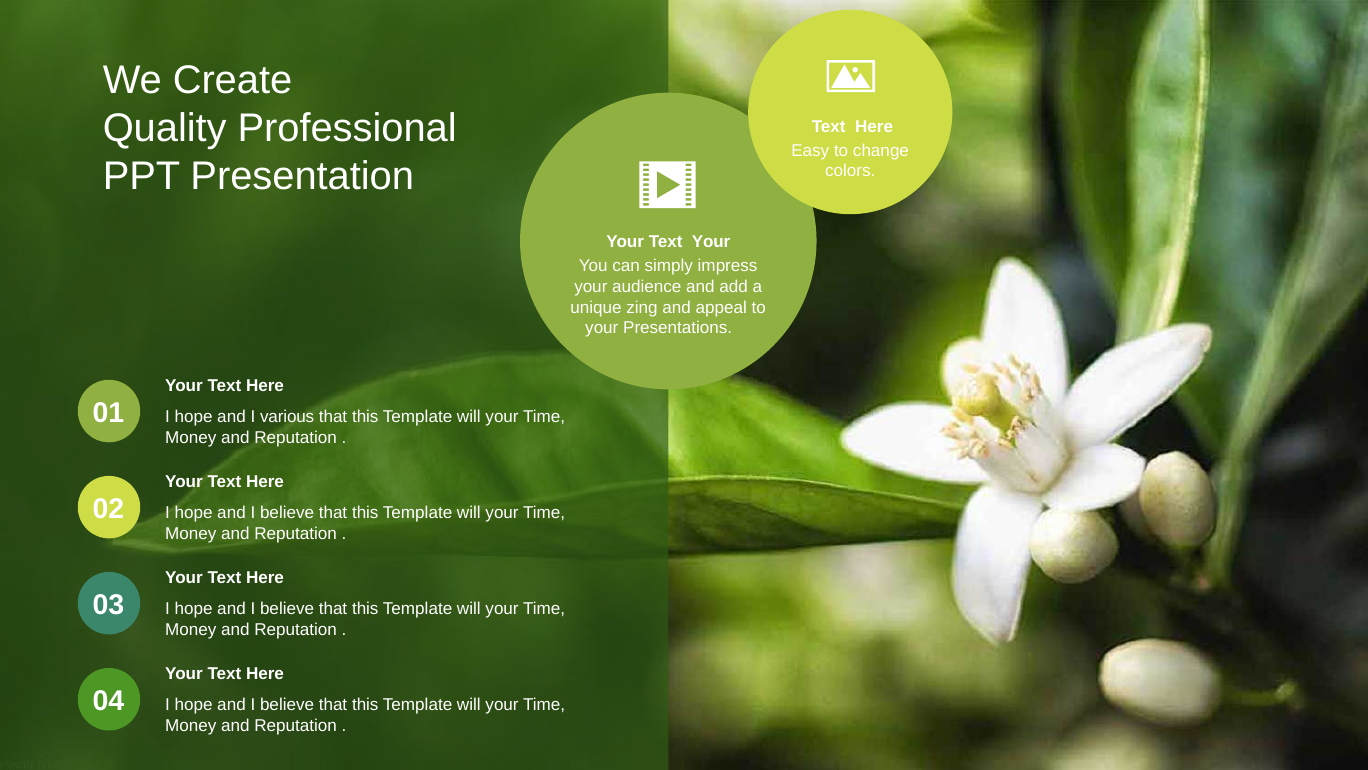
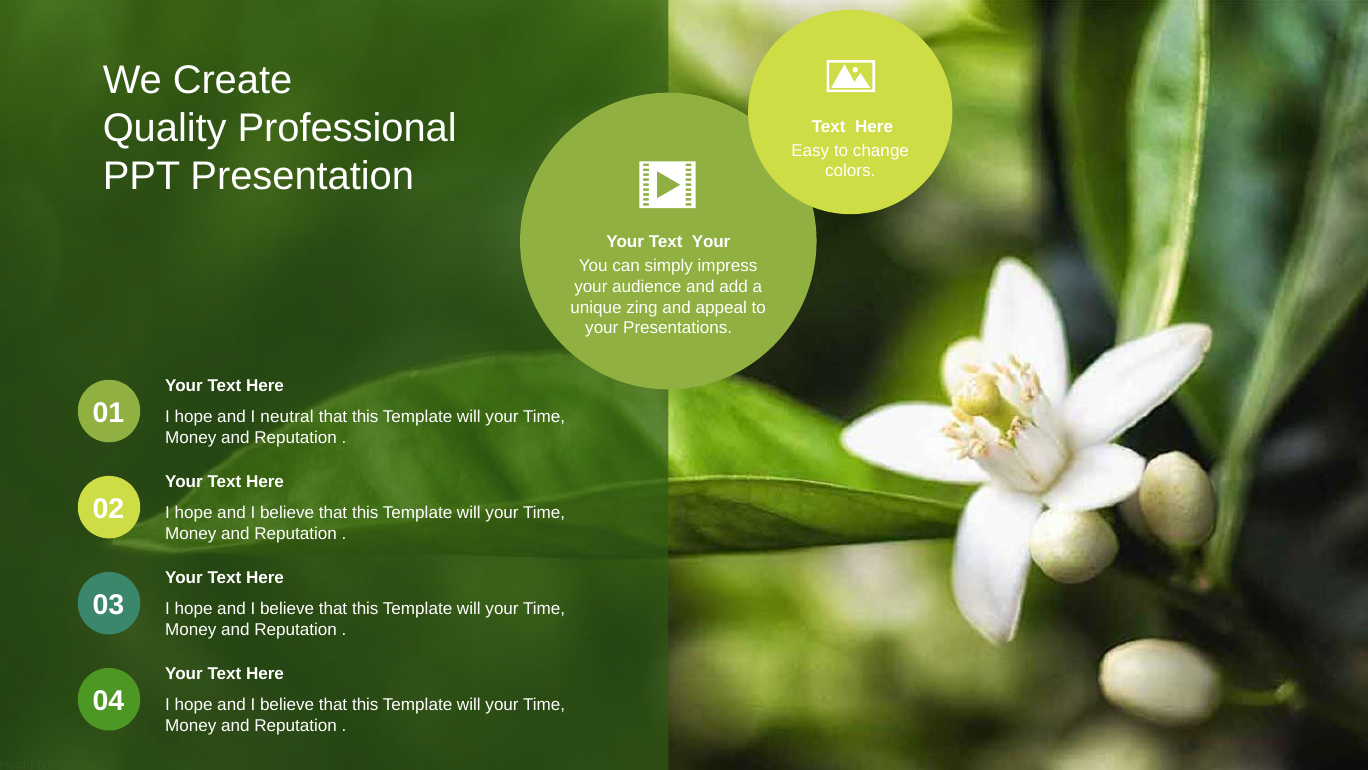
various: various -> neutral
